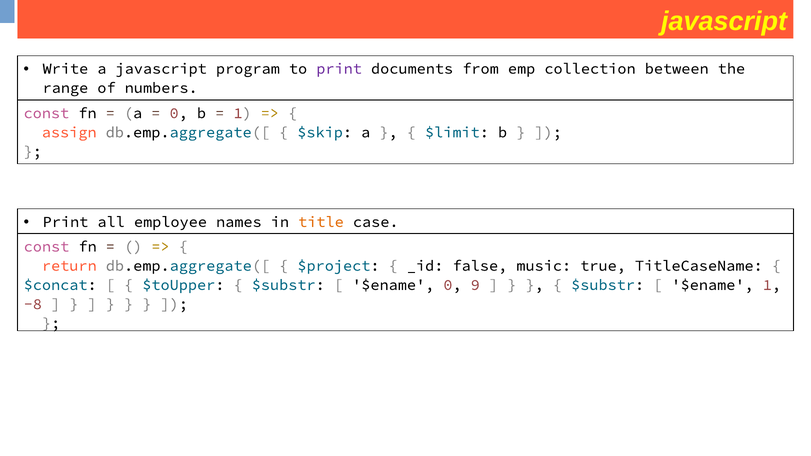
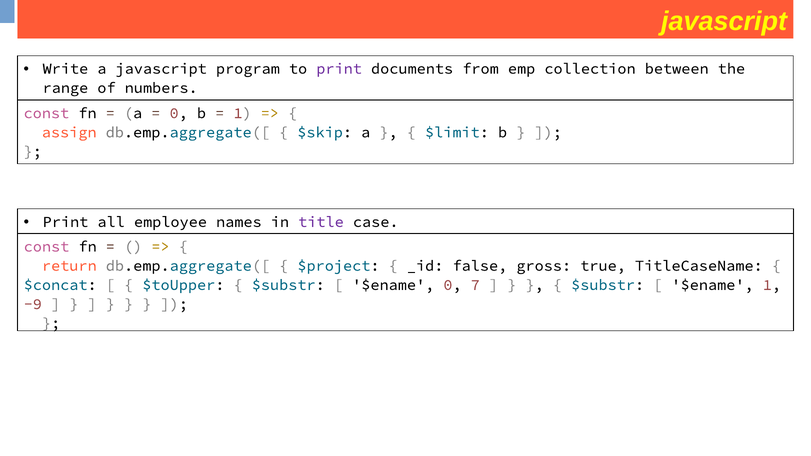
title colour: orange -> purple
music: music -> gross
9: 9 -> 7
-8: -8 -> -9
